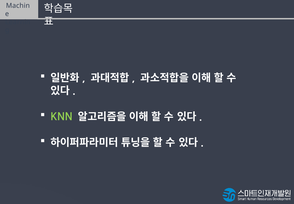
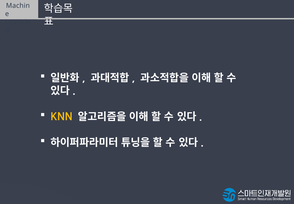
KNN colour: light green -> yellow
